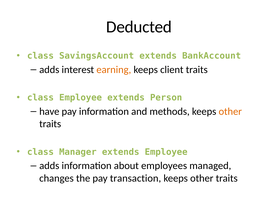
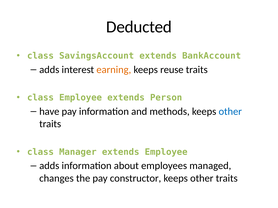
client: client -> reuse
other at (230, 112) colour: orange -> blue
transaction: transaction -> constructor
